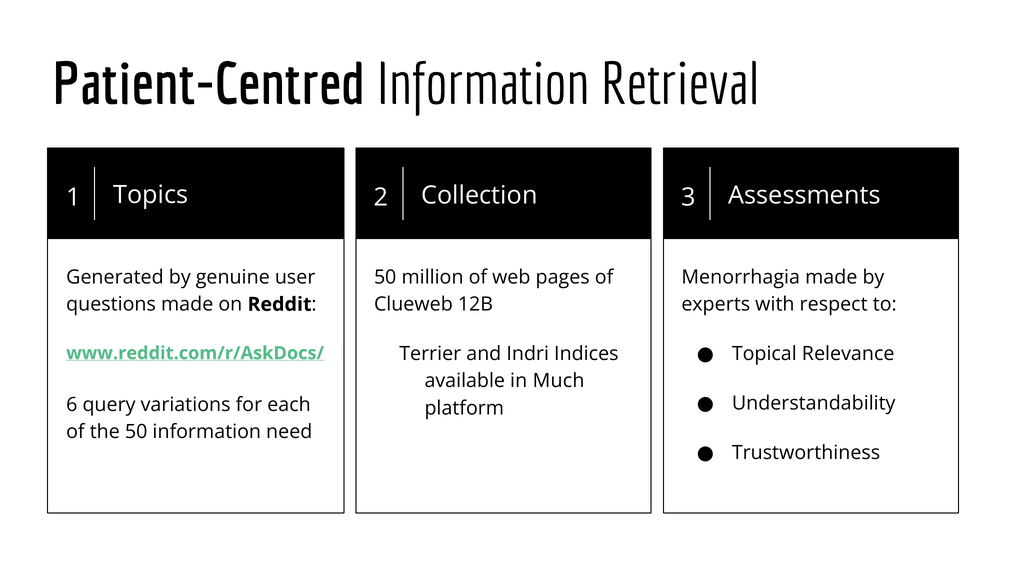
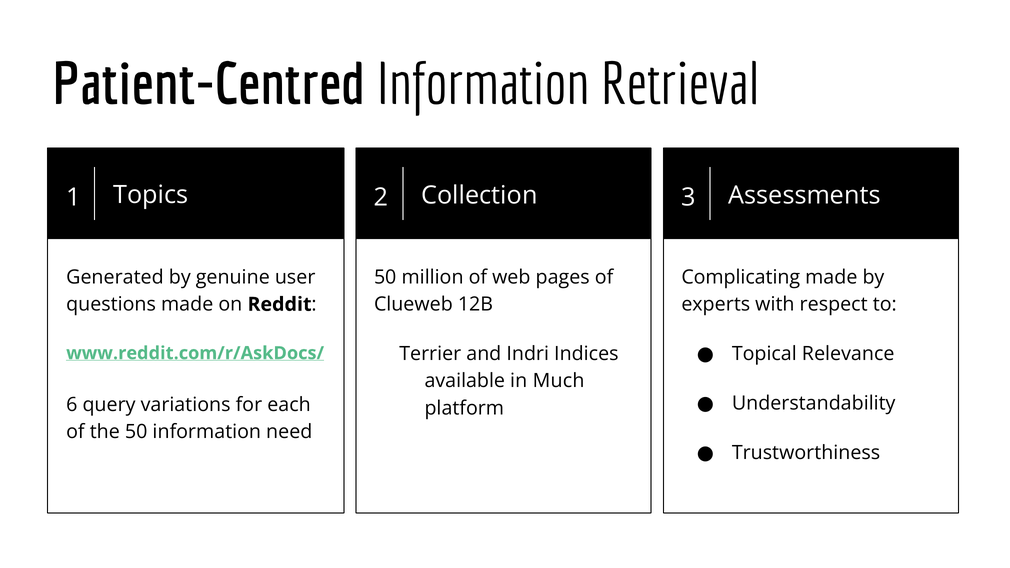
Menorrhagia: Menorrhagia -> Complicating
